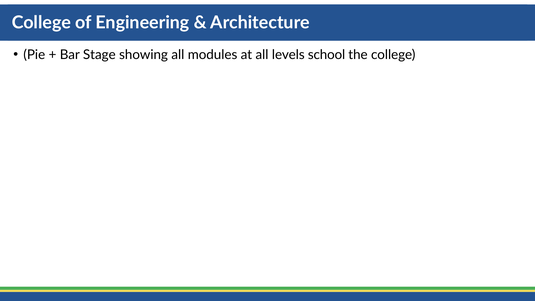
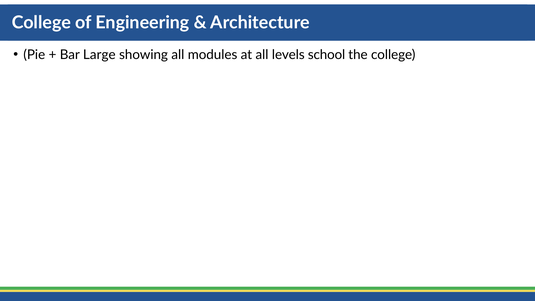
Stage: Stage -> Large
